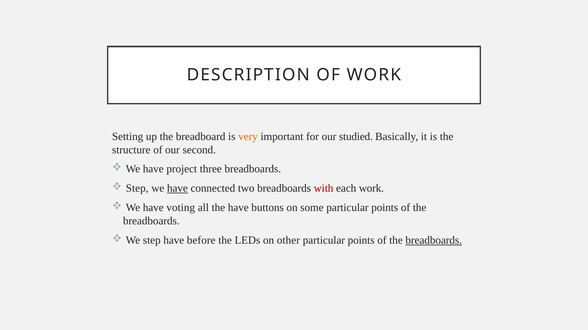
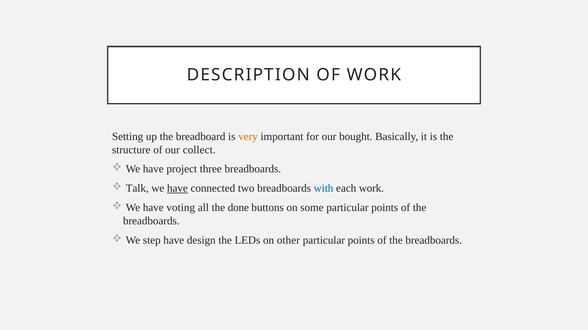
studied: studied -> bought
second: second -> collect
Step at (137, 189): Step -> Talk
with colour: red -> blue
the have: have -> done
before: before -> design
breadboards at (434, 241) underline: present -> none
